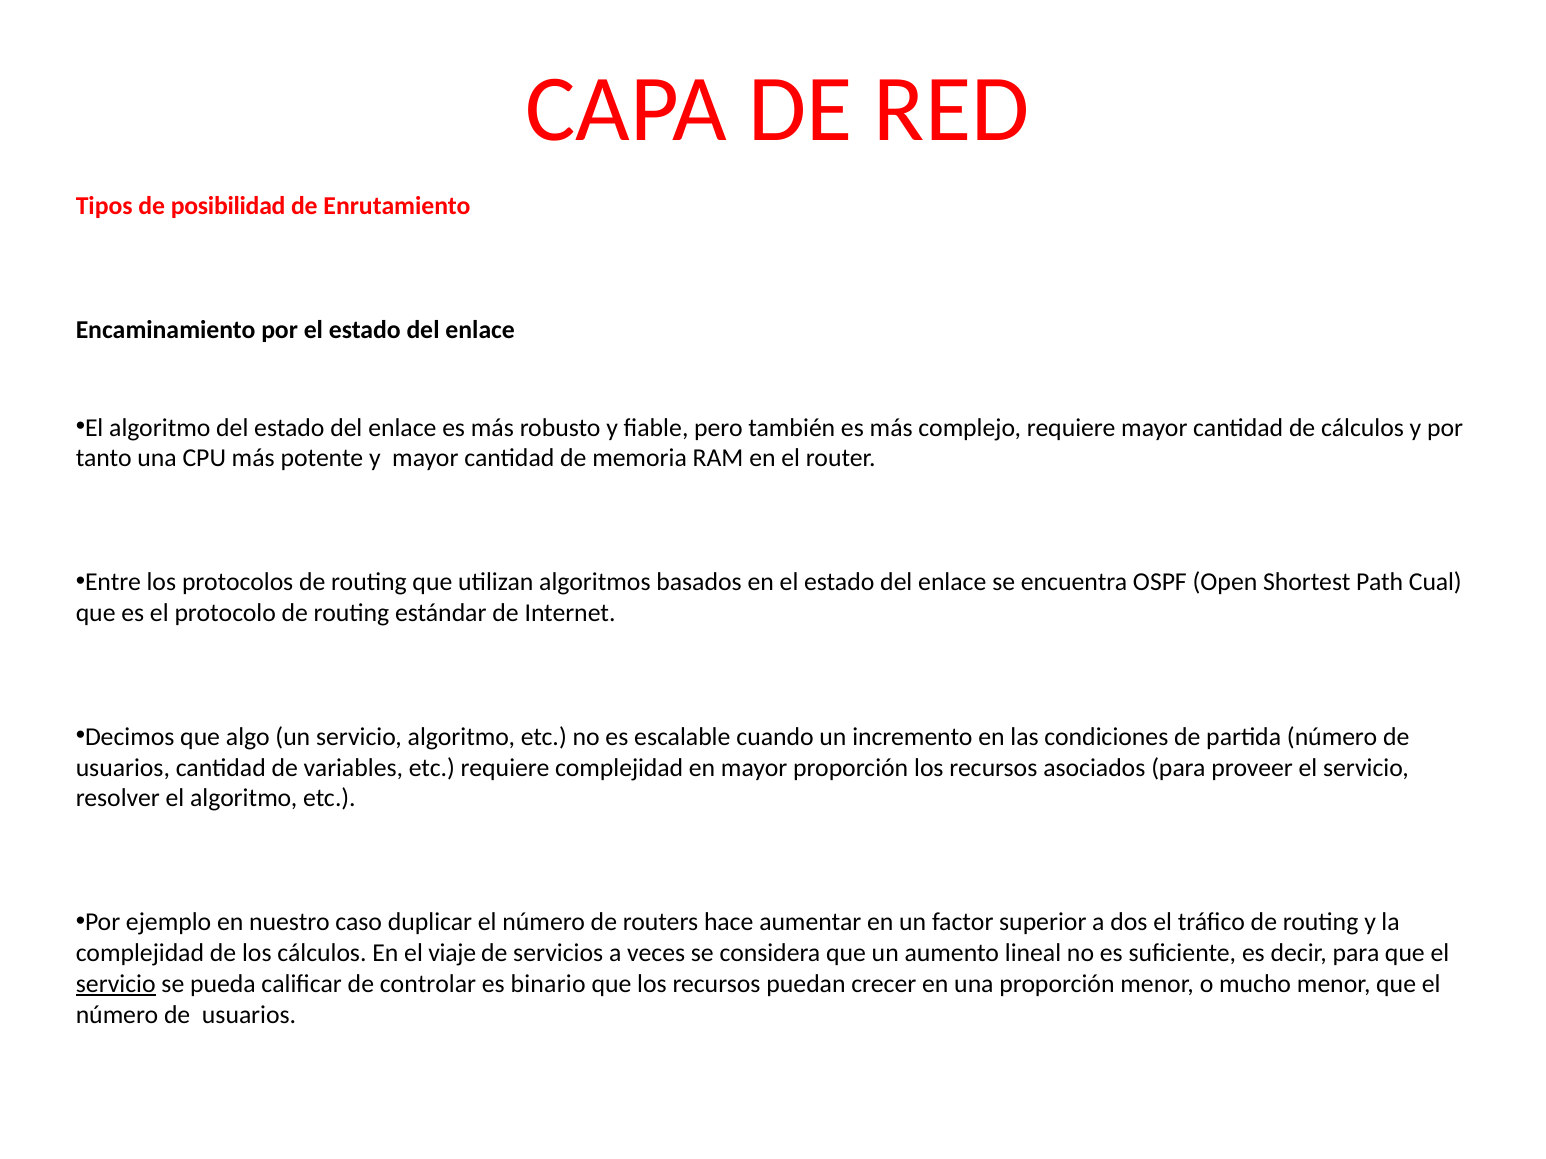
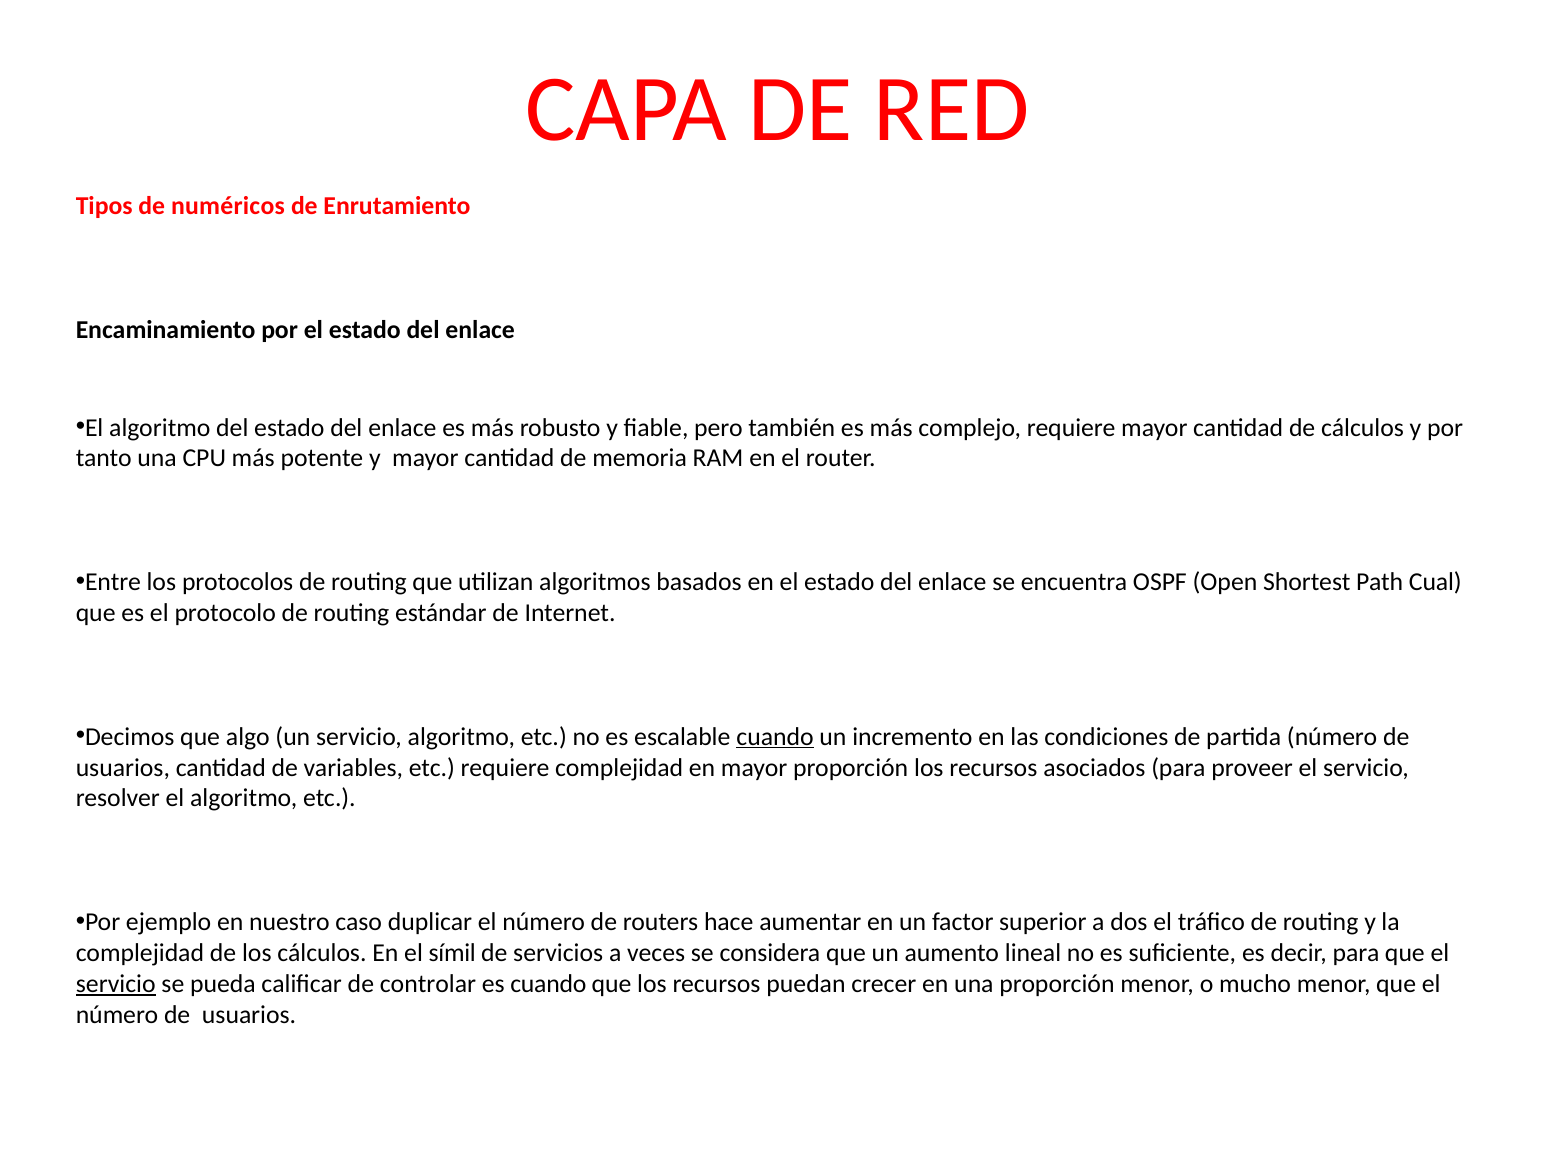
posibilidad: posibilidad -> numéricos
cuando at (775, 737) underline: none -> present
viaje: viaje -> símil
es binario: binario -> cuando
